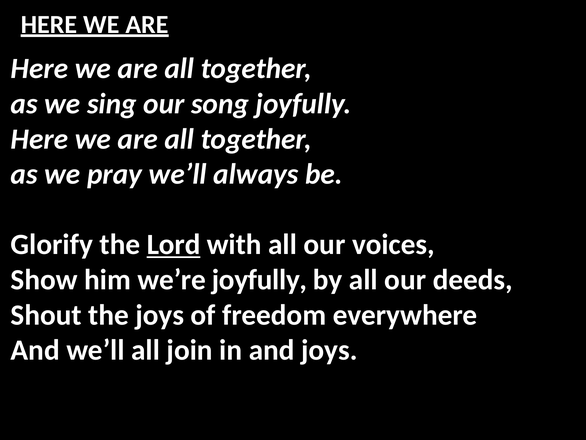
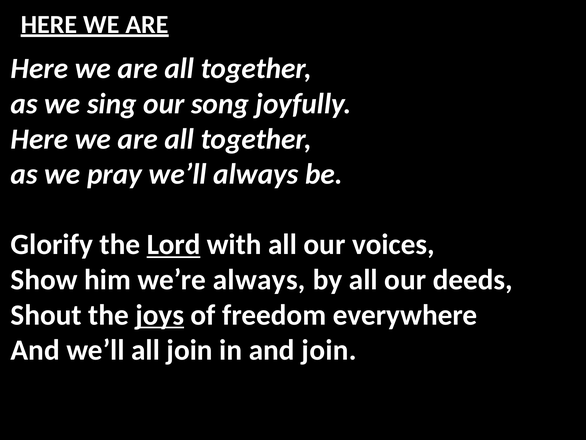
we’re joyfully: joyfully -> always
joys at (160, 315) underline: none -> present
and joys: joys -> join
